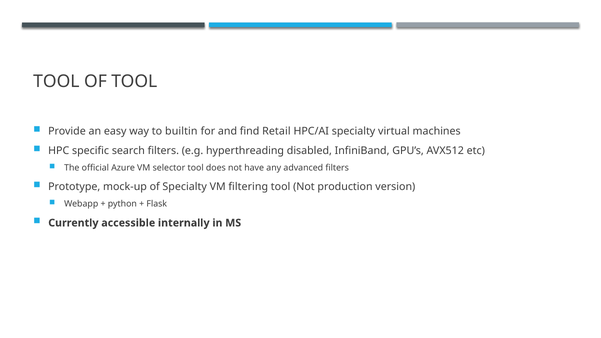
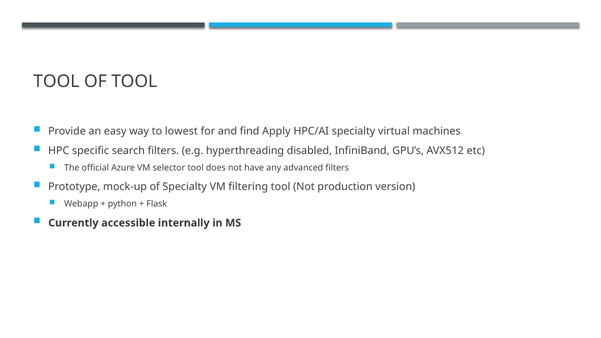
builtin: builtin -> lowest
Retail: Retail -> Apply
